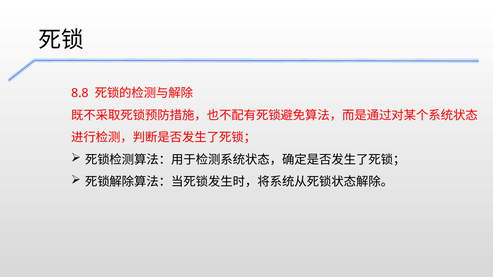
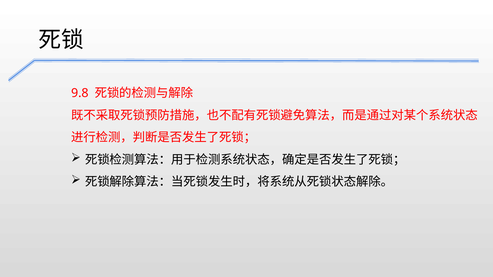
8.8: 8.8 -> 9.8
